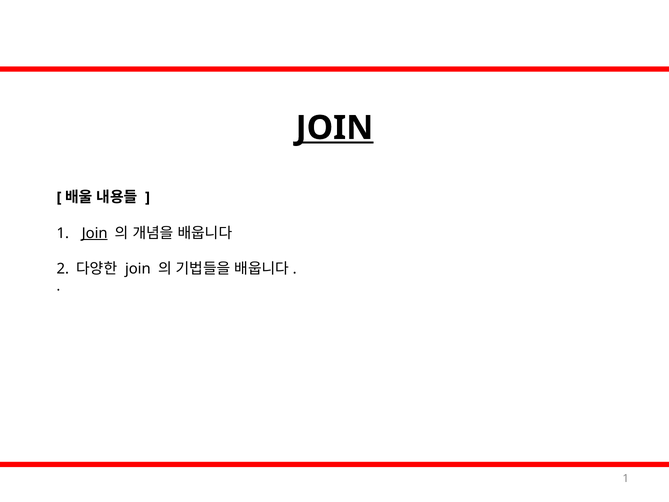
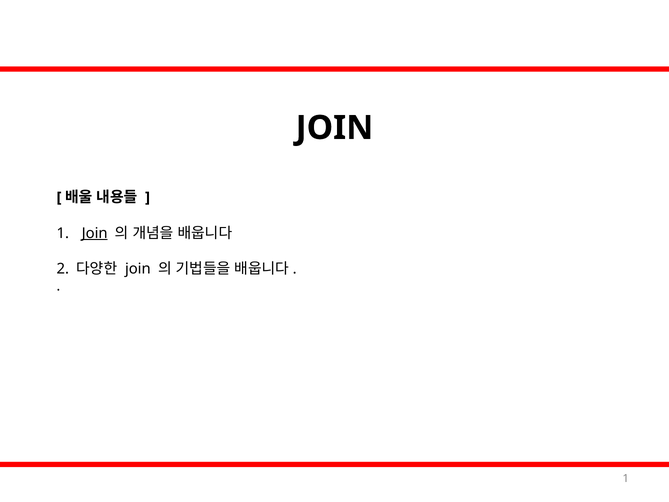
JOIN at (334, 128) underline: present -> none
